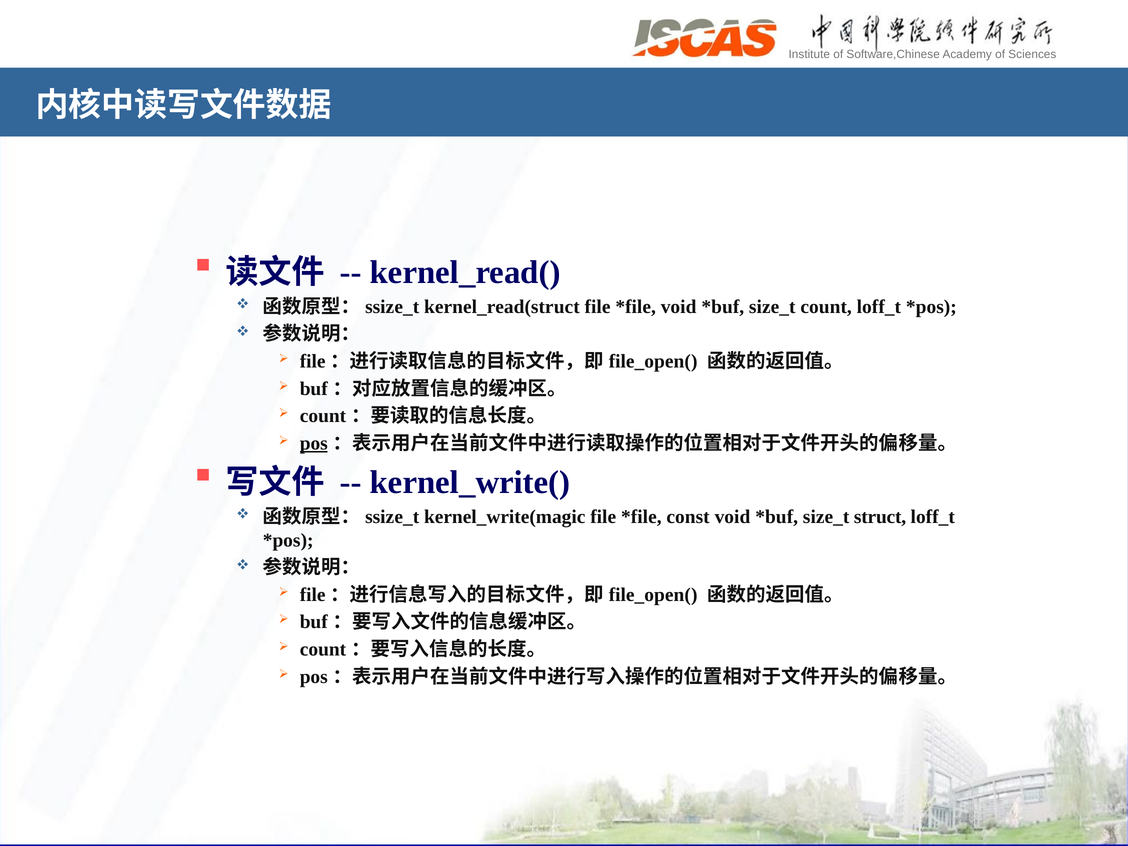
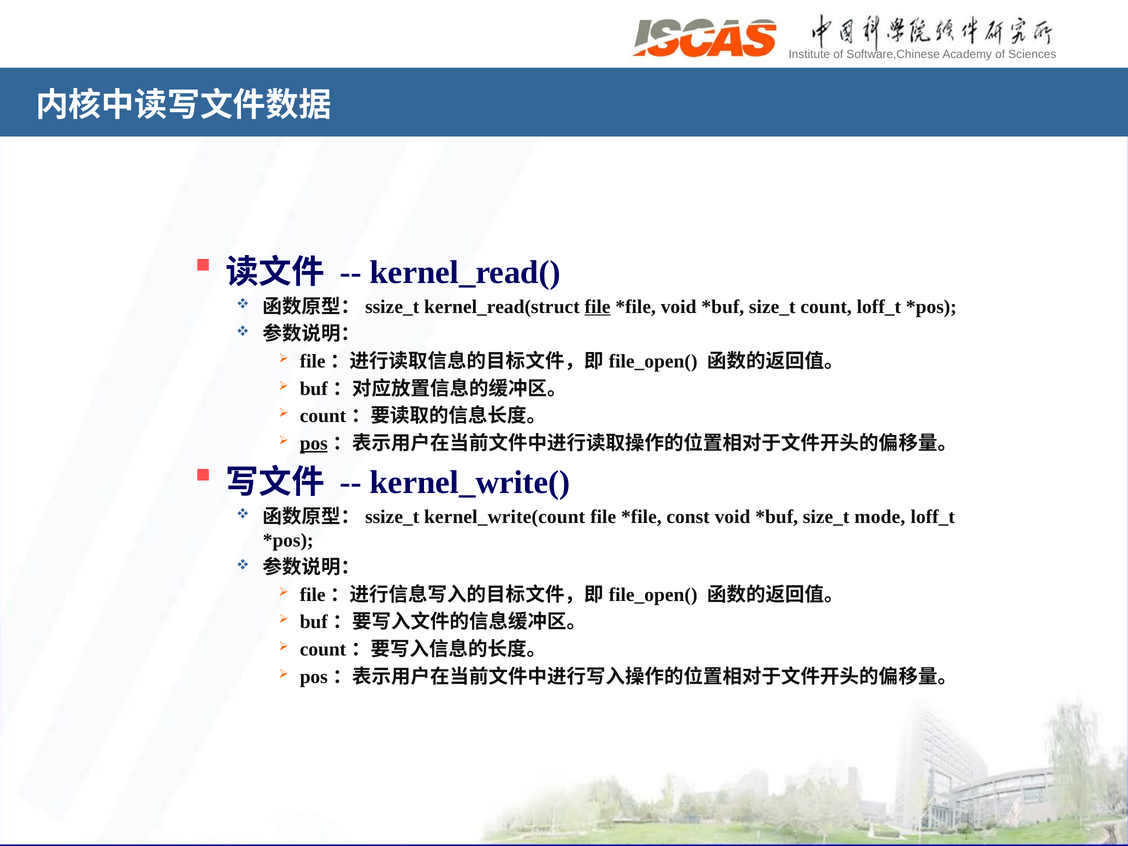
file at (598, 307) underline: none -> present
kernel_write(magic: kernel_write(magic -> kernel_write(count
struct: struct -> mode
